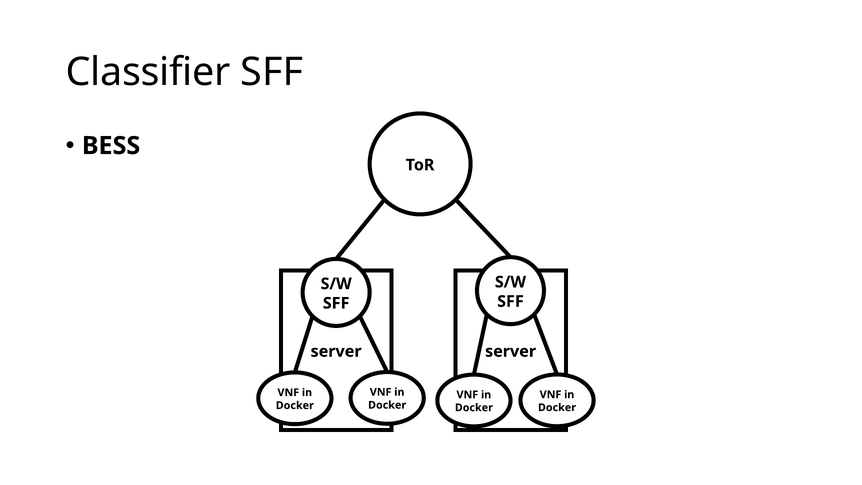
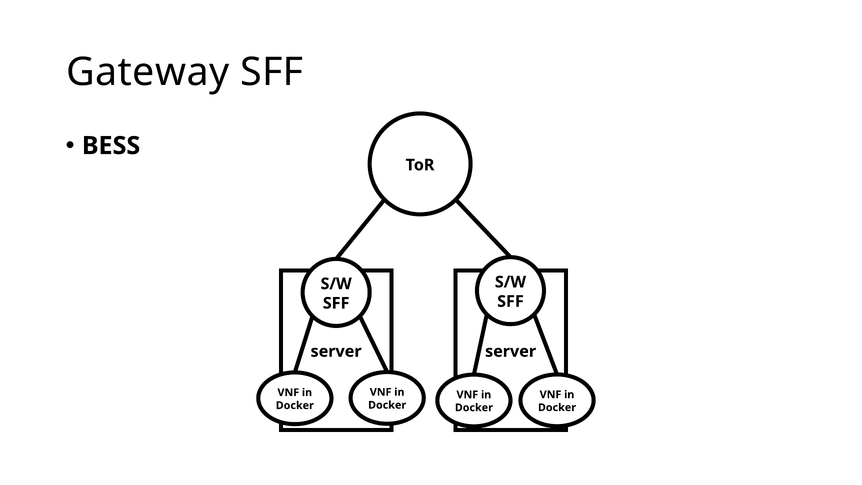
Classifier: Classifier -> Gateway
